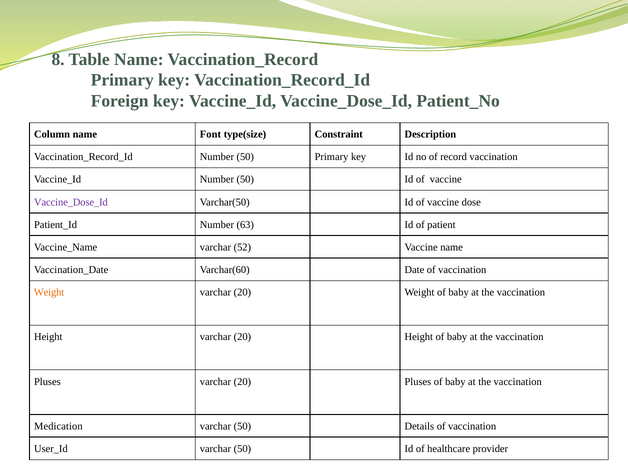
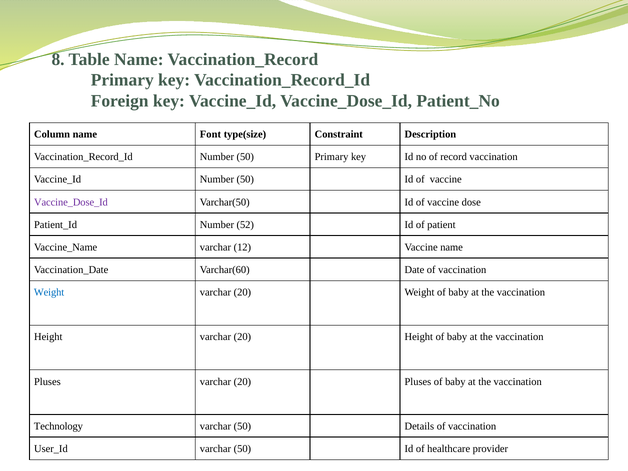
63: 63 -> 52
52: 52 -> 12
Weight at (49, 292) colour: orange -> blue
Medication: Medication -> Technology
